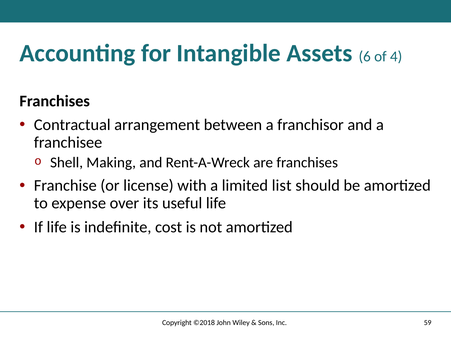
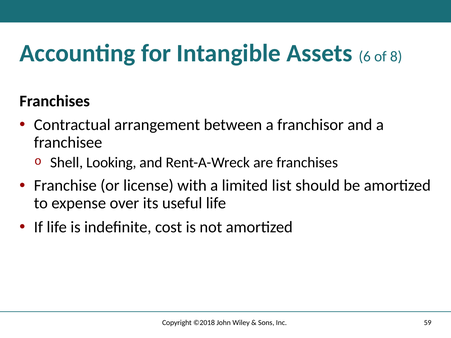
4: 4 -> 8
Making: Making -> Looking
